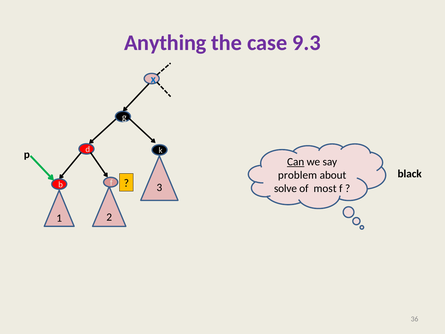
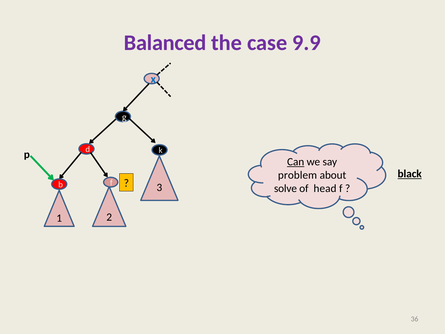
Anything: Anything -> Balanced
9.3: 9.3 -> 9.9
black underline: none -> present
most: most -> head
